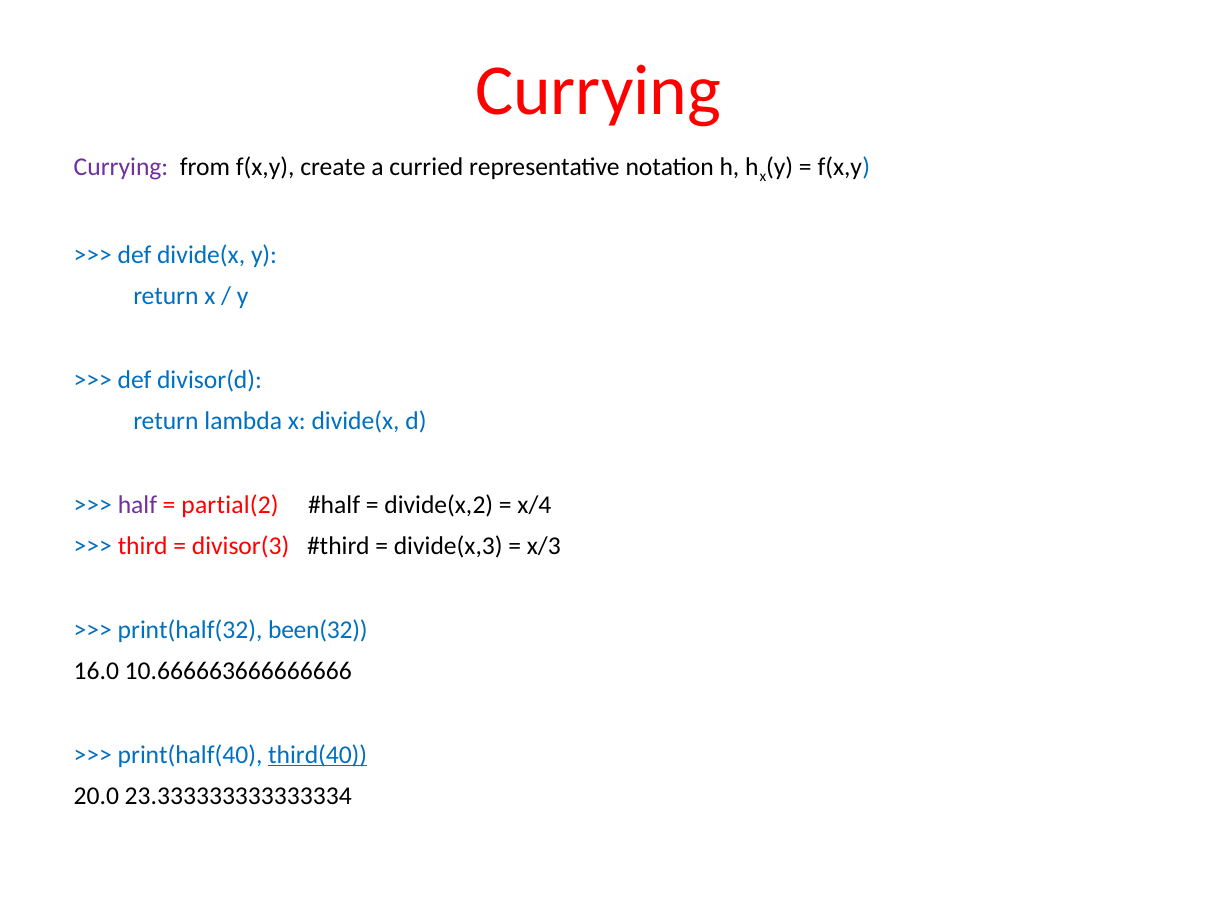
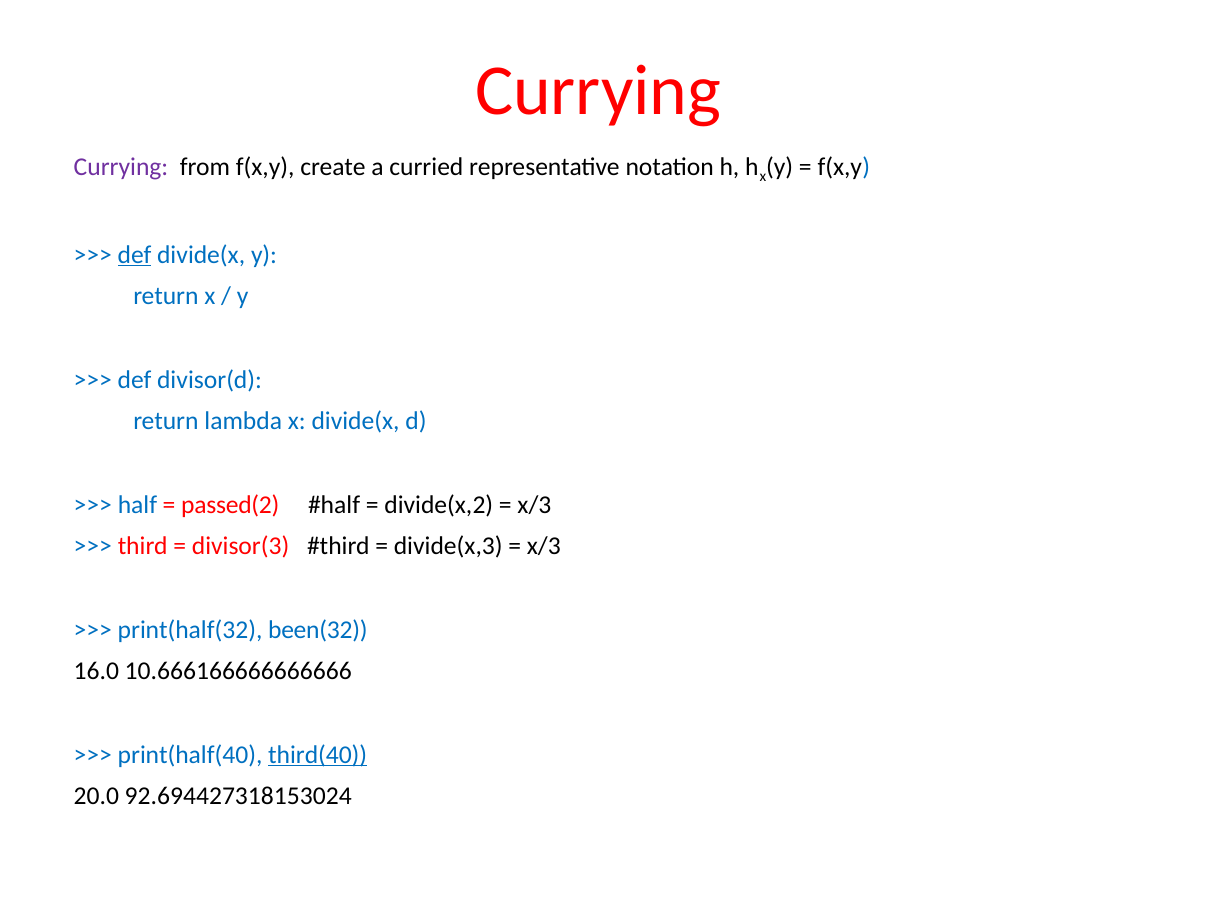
def at (135, 255) underline: none -> present
half colour: purple -> blue
partial(2: partial(2 -> passed(2
x/4 at (534, 504): x/4 -> x/3
10.666663666666666: 10.666663666666666 -> 10.666166666666666
23.333333333333334: 23.333333333333334 -> 92.694427318153024
